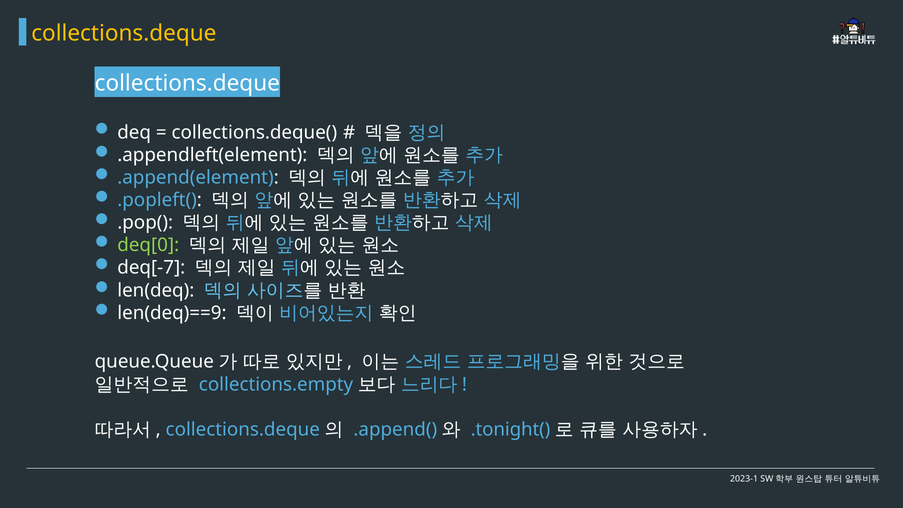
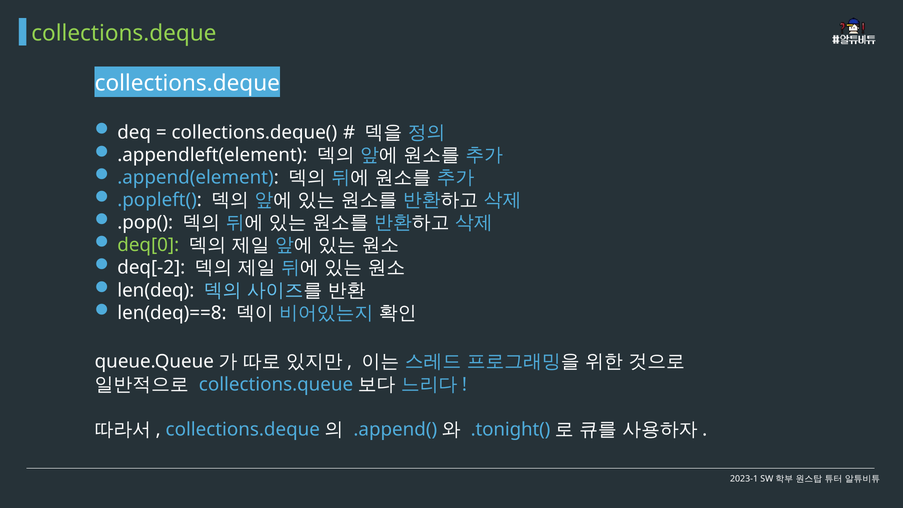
collections.deque at (124, 33) colour: yellow -> light green
deq[-7: deq[-7 -> deq[-2
len(deq)==9: len(deq)==9 -> len(deq)==8
collections.empty: collections.empty -> collections.queue
